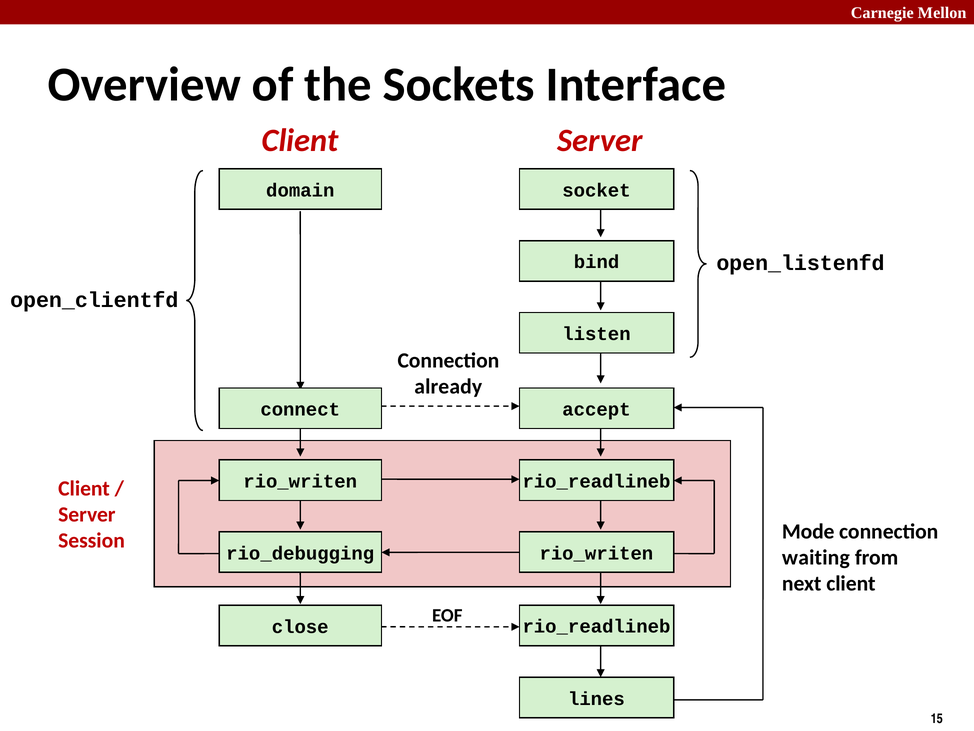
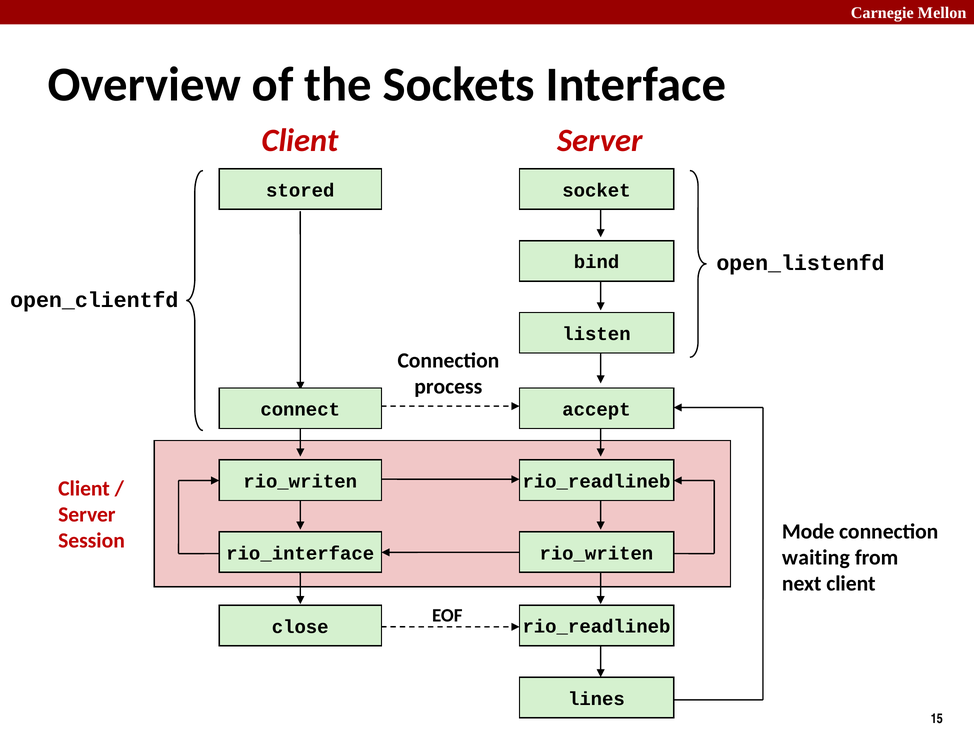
domain: domain -> stored
already: already -> process
rio_debugging: rio_debugging -> rio_interface
